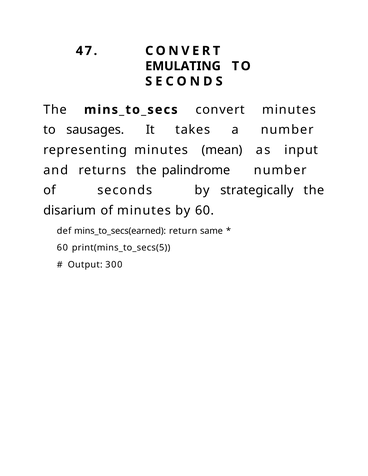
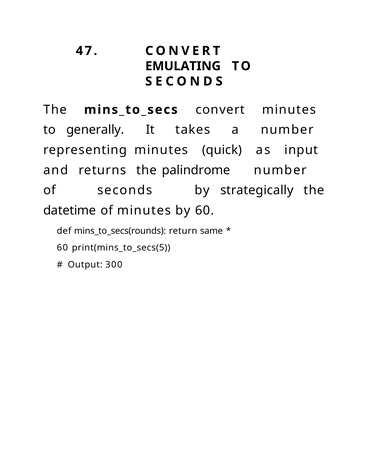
sausages: sausages -> generally
mean: mean -> quick
disarium: disarium -> datetime
mins_to_secs(earned: mins_to_secs(earned -> mins_to_secs(rounds
